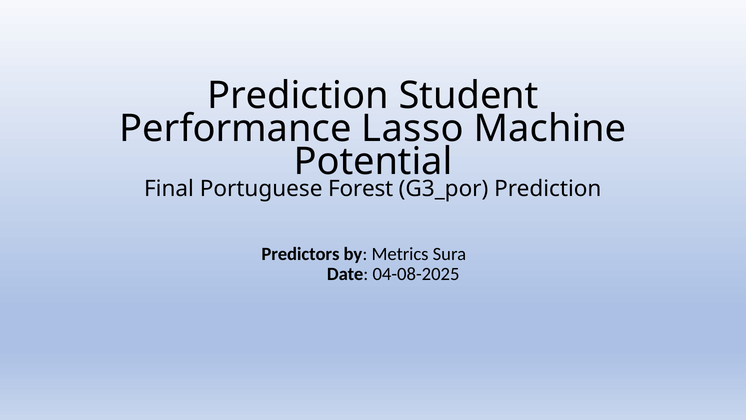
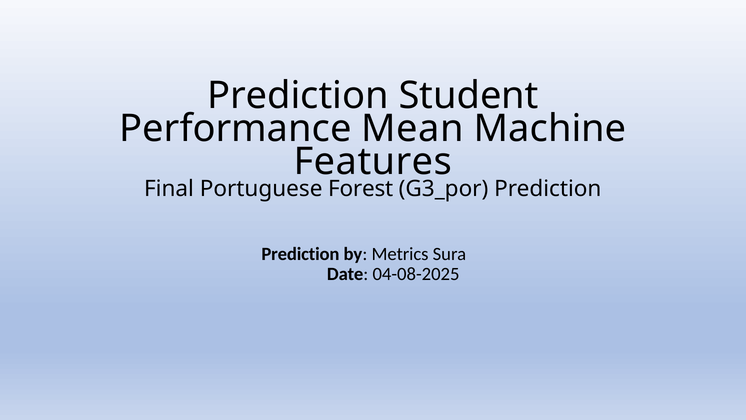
Lasso: Lasso -> Mean
Potential: Potential -> Features
Predictors at (300, 254): Predictors -> Prediction
